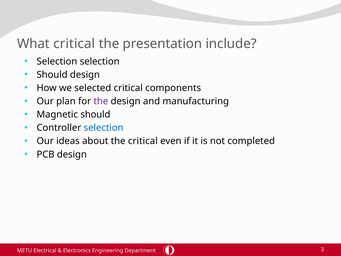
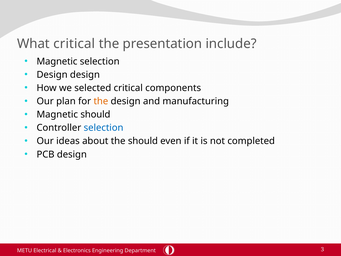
Selection at (57, 61): Selection -> Magnetic
Should at (52, 75): Should -> Design
the at (101, 101) colour: purple -> orange
the critical: critical -> should
